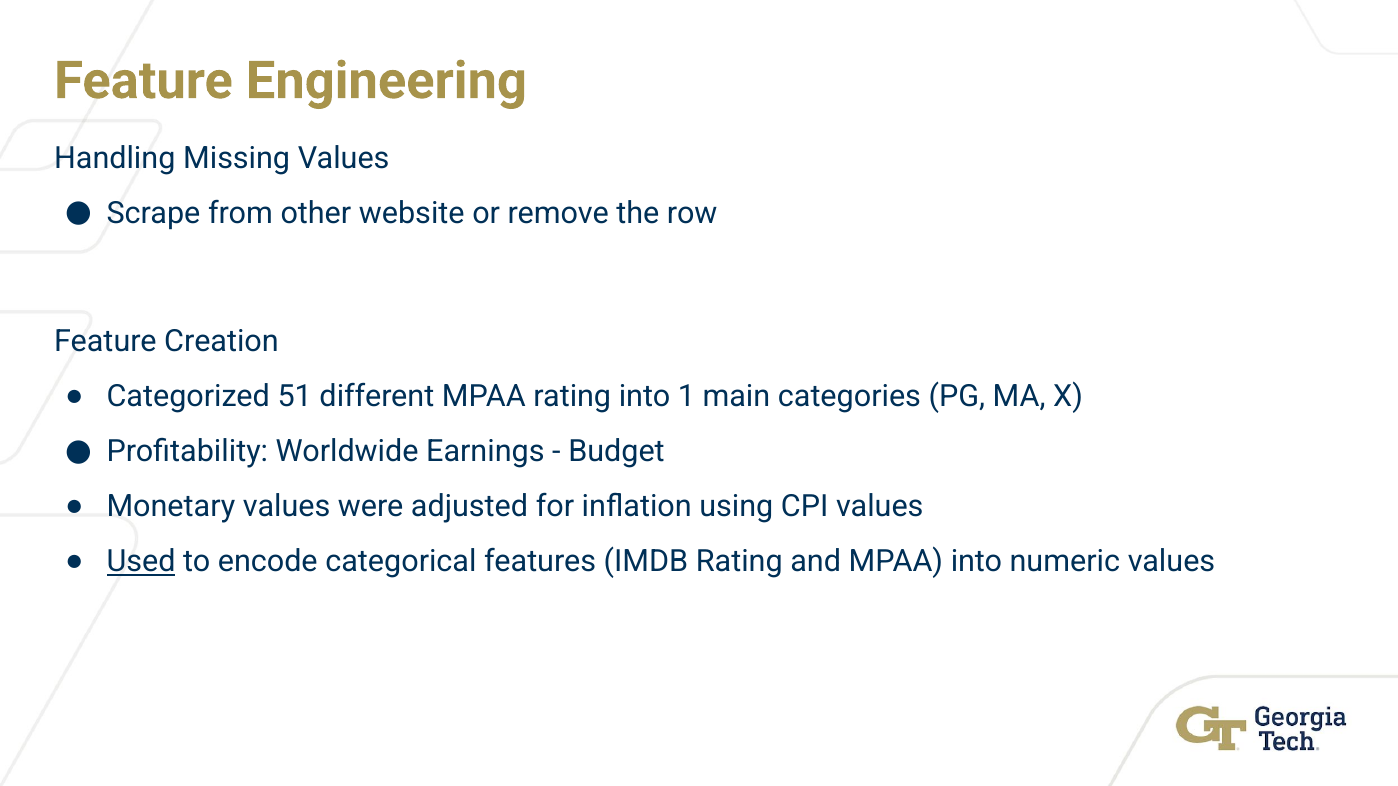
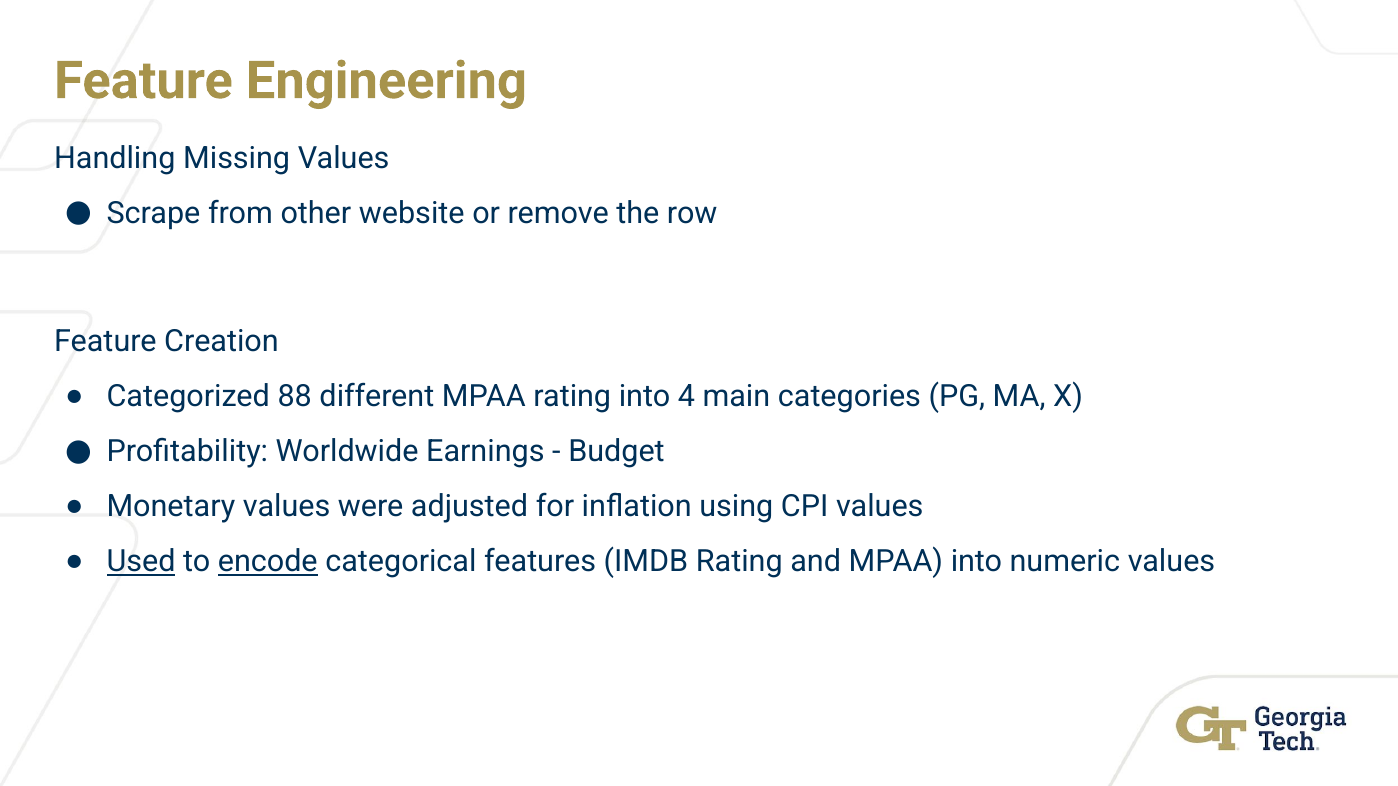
51: 51 -> 88
1: 1 -> 4
encode underline: none -> present
